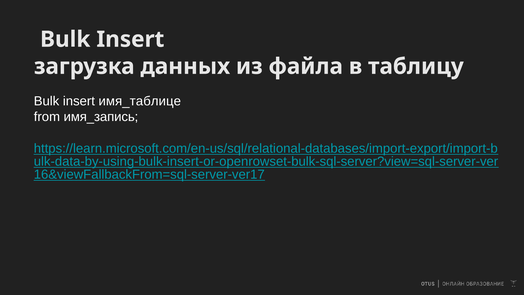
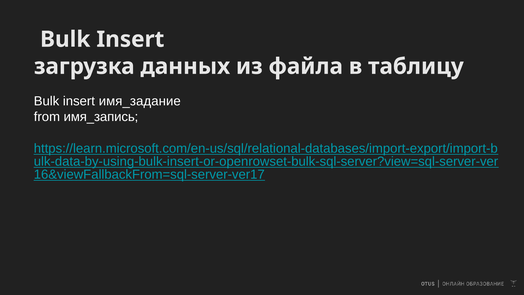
имя_таблице: имя_таблице -> имя_задание
